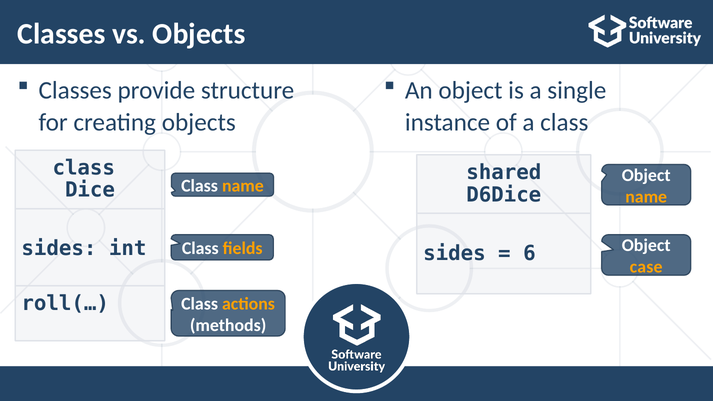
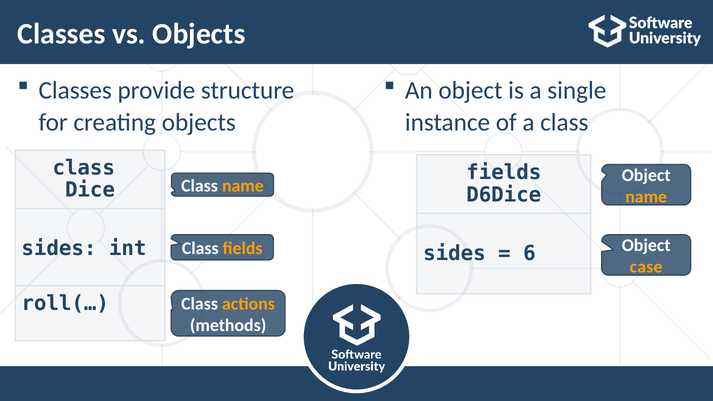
shared at (504, 172): shared -> fields
